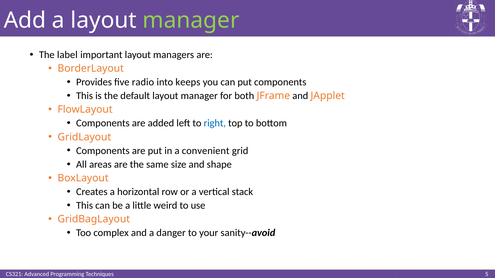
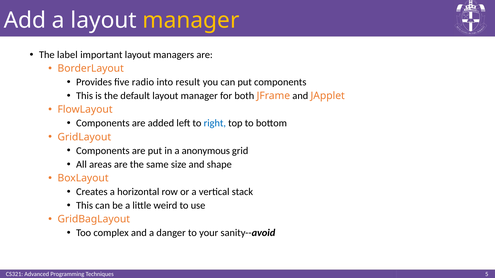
manager at (191, 20) colour: light green -> yellow
keeps: keeps -> result
convenient: convenient -> anonymous
